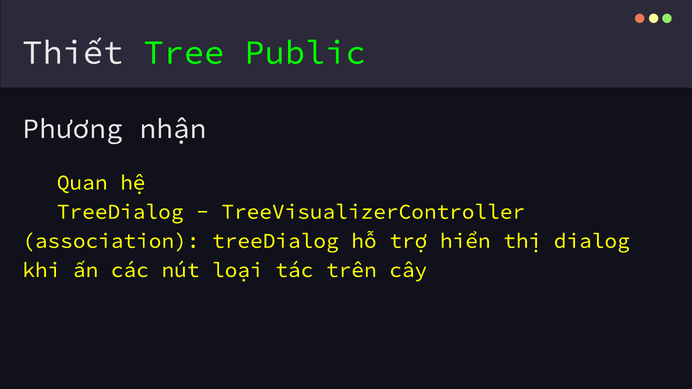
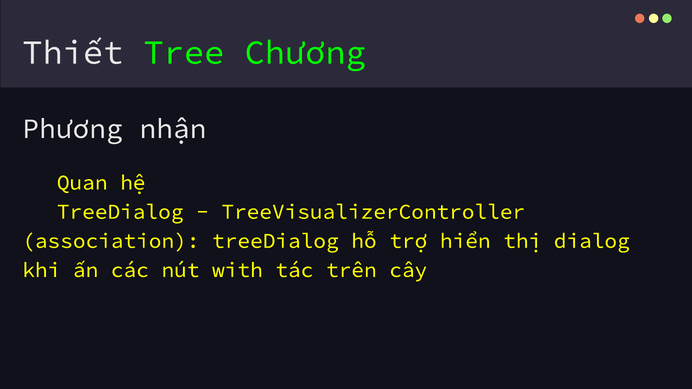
Public: Public -> Chương
loại: loại -> with
